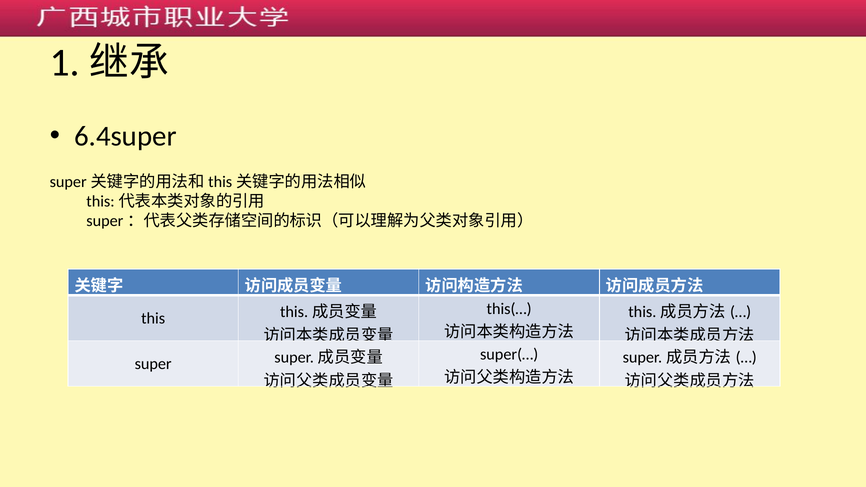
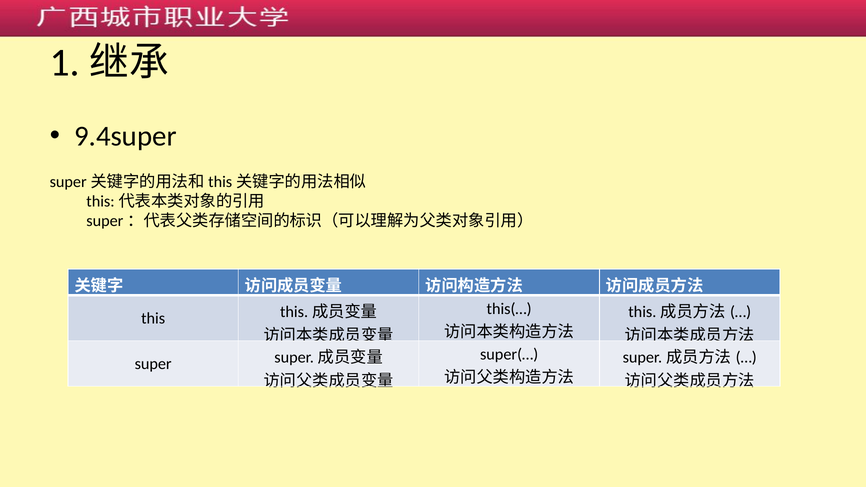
6.4super: 6.4super -> 9.4super
